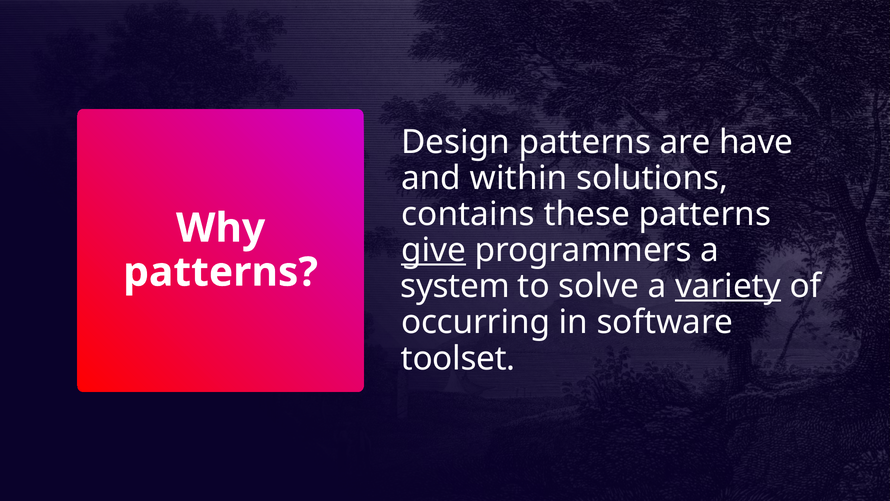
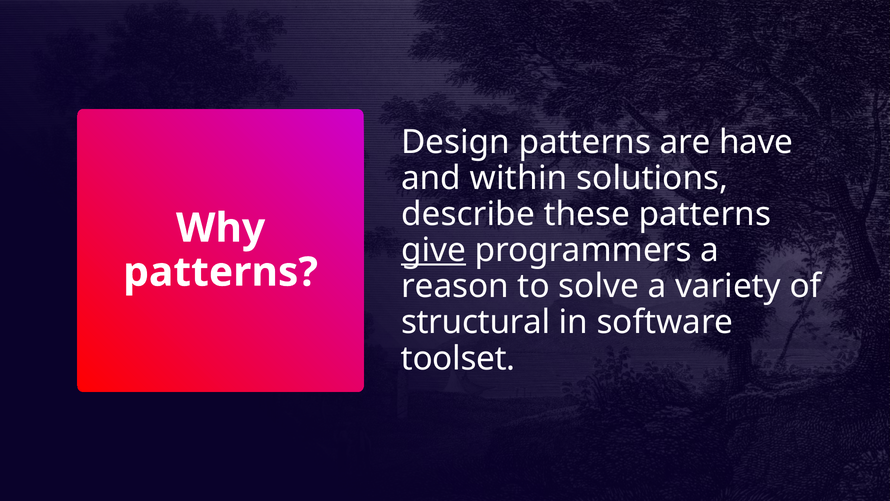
contains: contains -> describe
system: system -> reason
variety underline: present -> none
occurring: occurring -> structural
